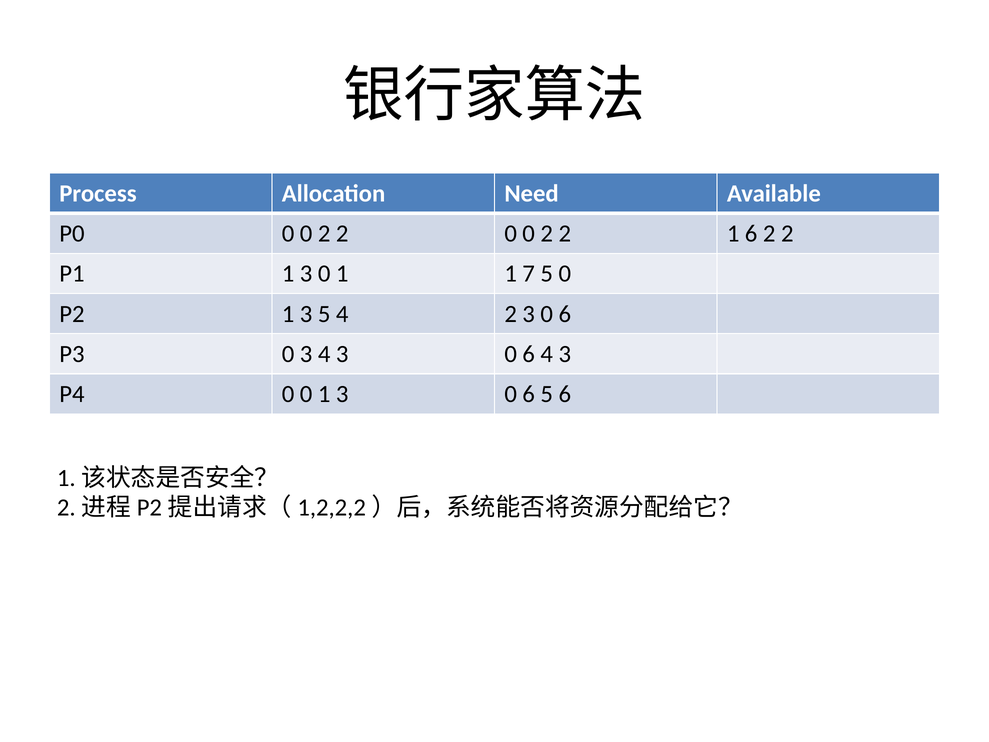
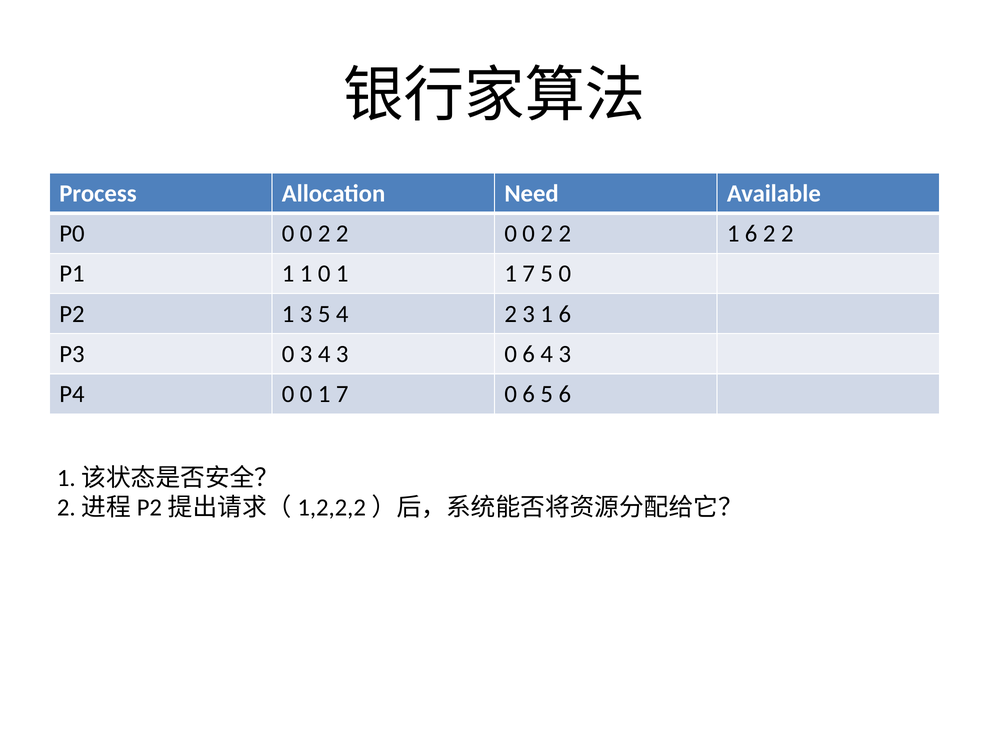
P1 1 3: 3 -> 1
2 3 0: 0 -> 1
0 1 3: 3 -> 7
